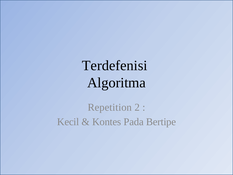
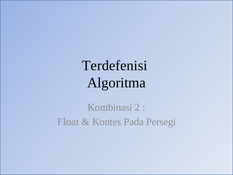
Repetition: Repetition -> Kombinasi
Kecil: Kecil -> Float
Bertipe: Bertipe -> Persegi
